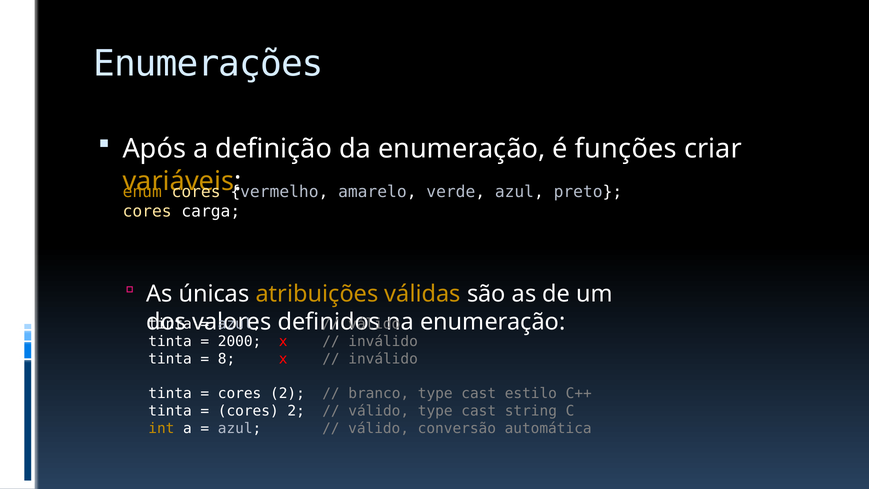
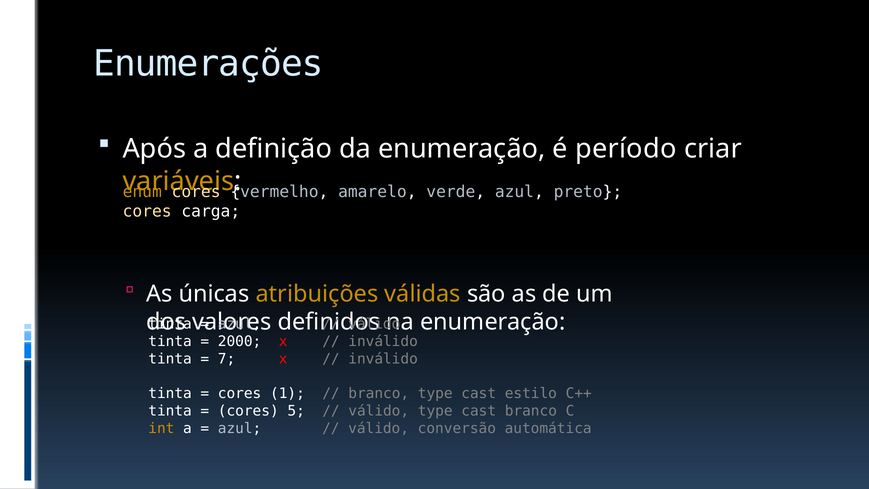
funções: funções -> período
8: 8 -> 7
2 at (287, 394): 2 -> 1
2 at (296, 411): 2 -> 5
cast string: string -> branco
